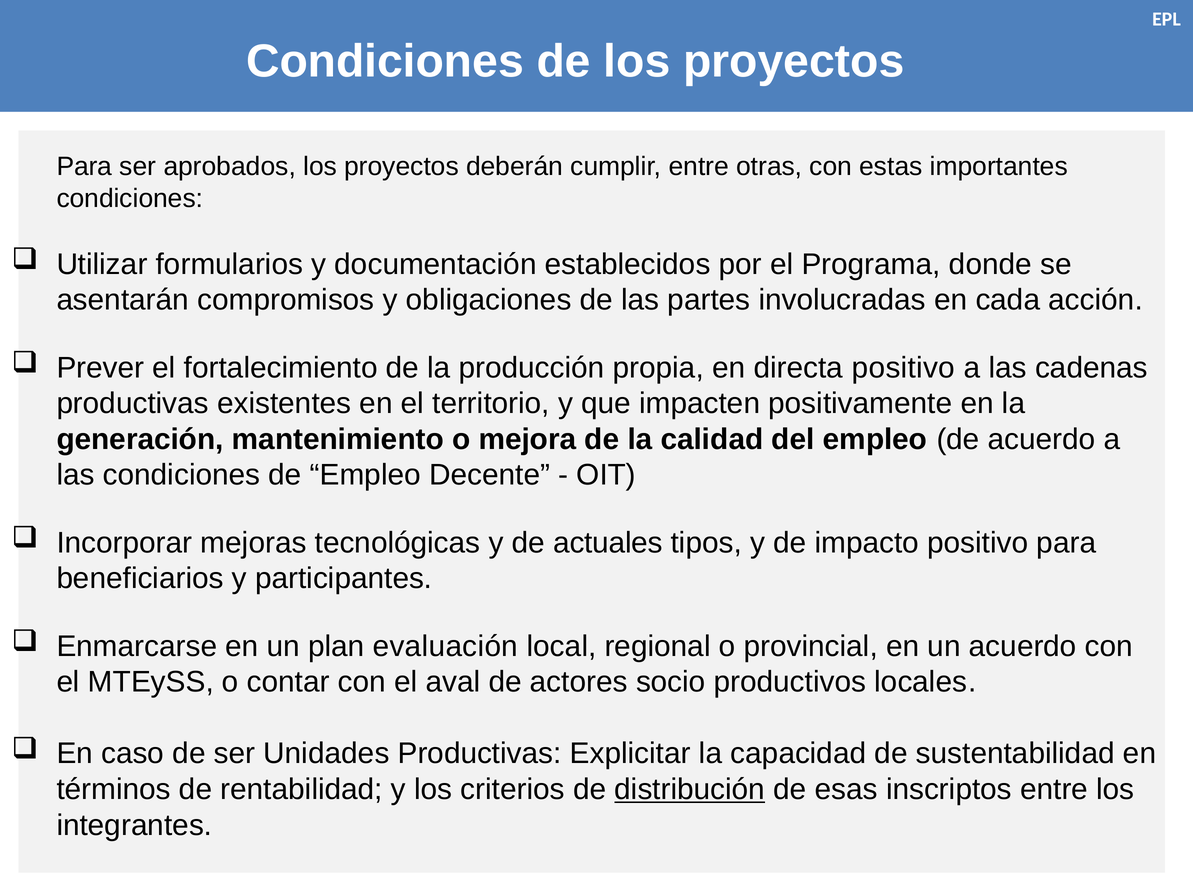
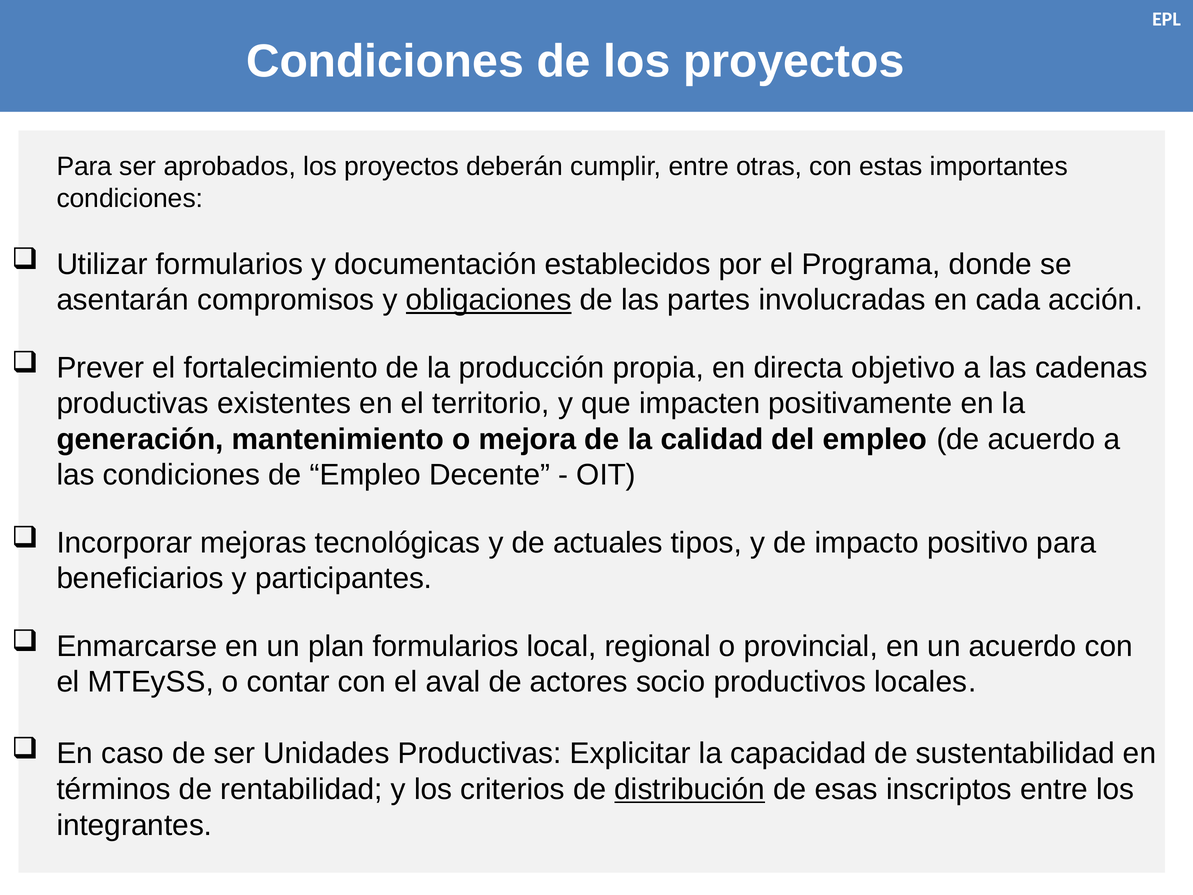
obligaciones underline: none -> present
directa positivo: positivo -> objetivo
plan evaluación: evaluación -> formularios
